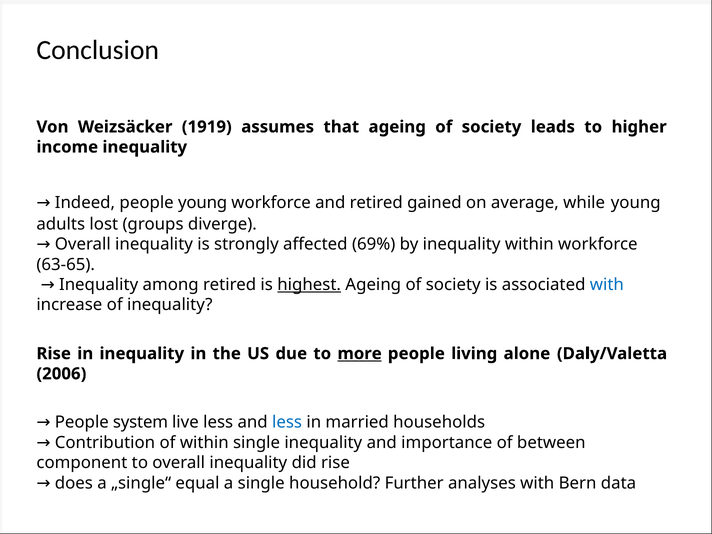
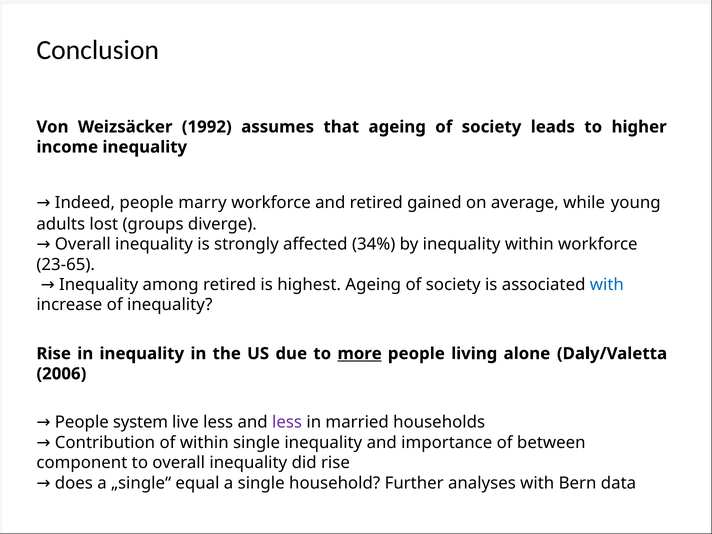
1919: 1919 -> 1992
people young: young -> marry
69%: 69% -> 34%
63-65: 63-65 -> 23-65
highest underline: present -> none
less at (287, 422) colour: blue -> purple
